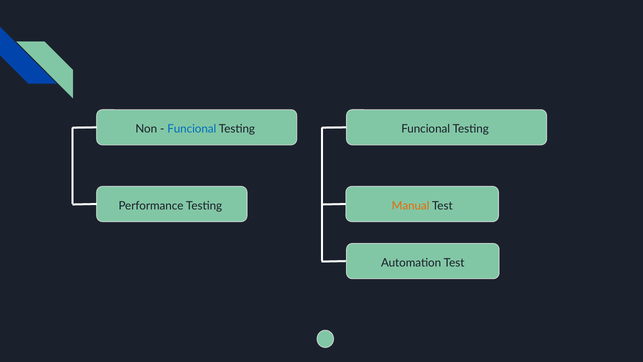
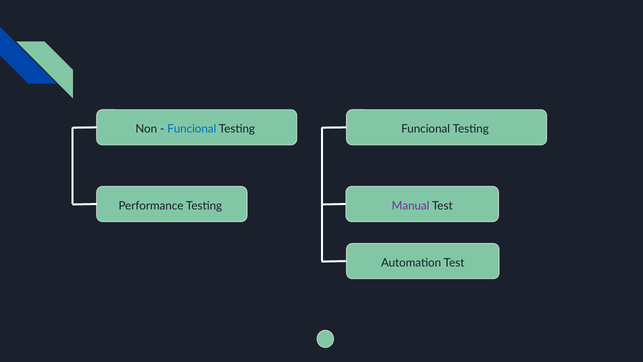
Manual colour: orange -> purple
